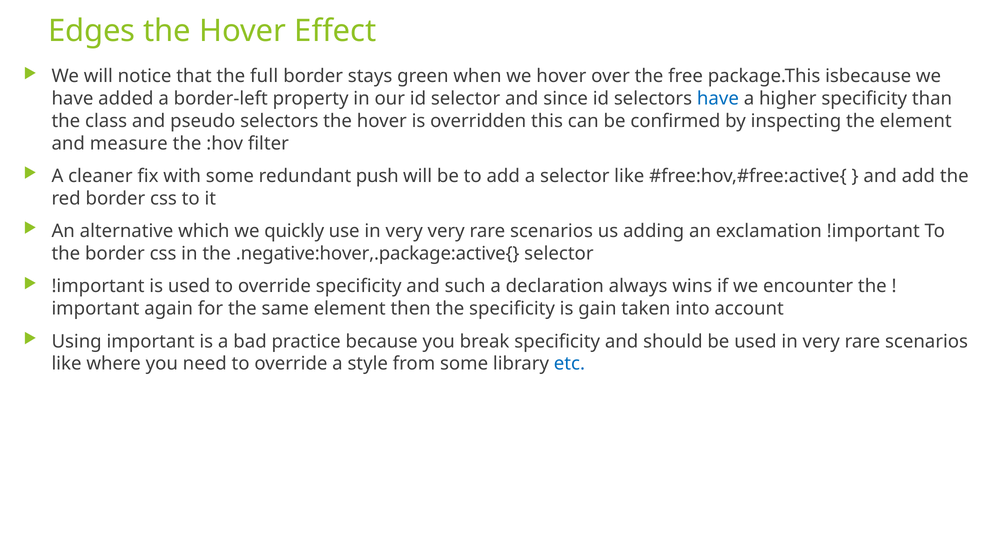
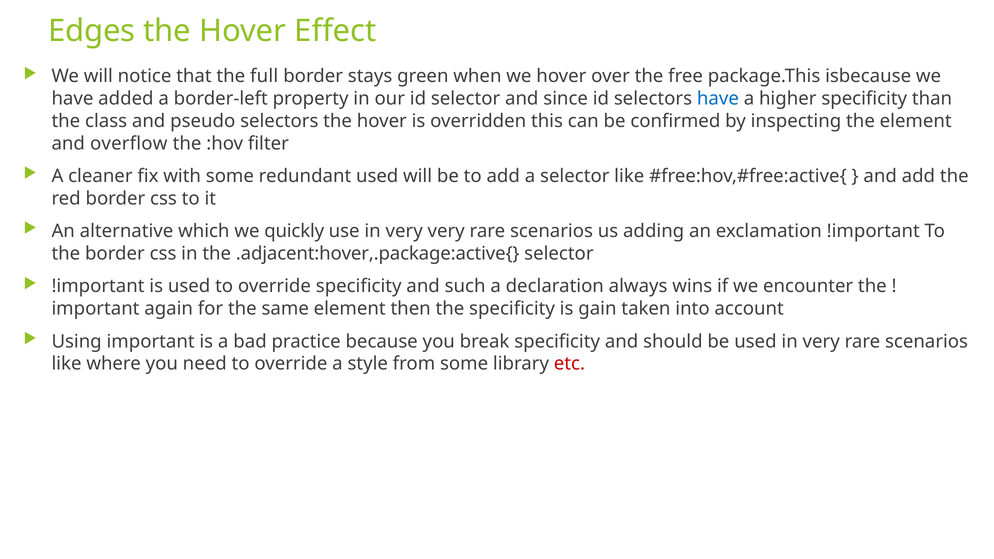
measure: measure -> overflow
redundant push: push -> used
.negative:hover,.package:active{: .negative:hover,.package:active{ -> .adjacent:hover,.package:active{
etc colour: blue -> red
